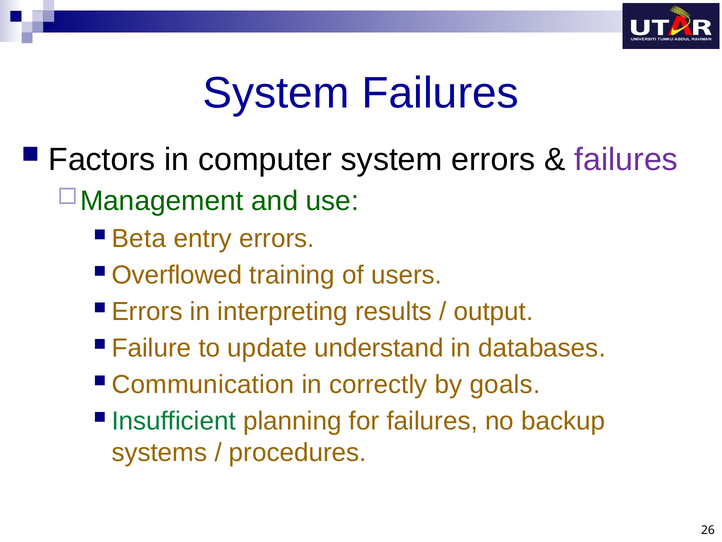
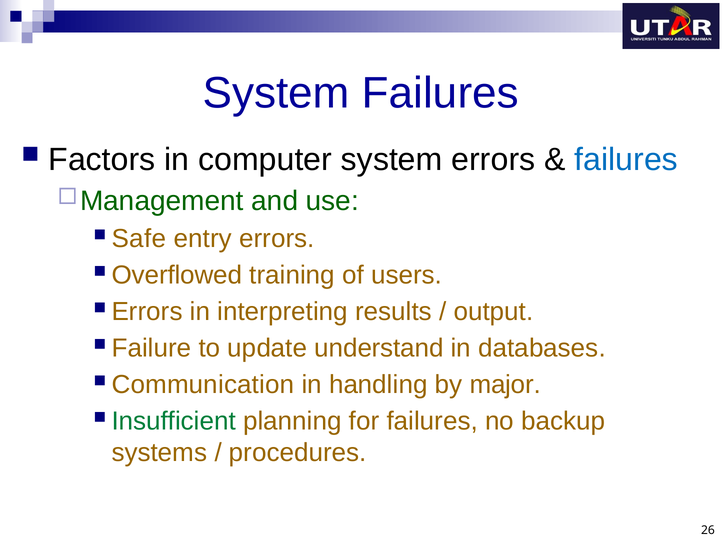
failures at (626, 159) colour: purple -> blue
Beta: Beta -> Safe
correctly: correctly -> handling
goals: goals -> major
